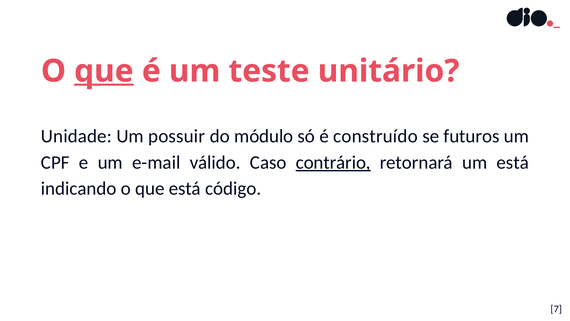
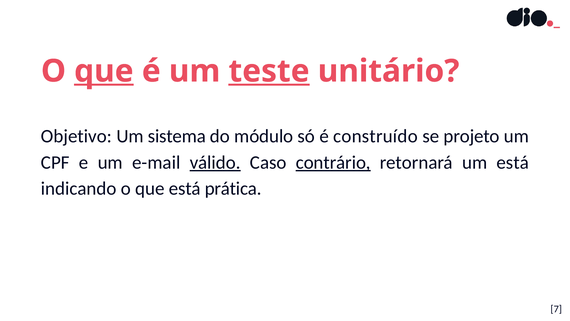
teste underline: none -> present
Unidade: Unidade -> Objetivo
possuir: possuir -> sistema
futuros: futuros -> projeto
válido underline: none -> present
código: código -> prática
